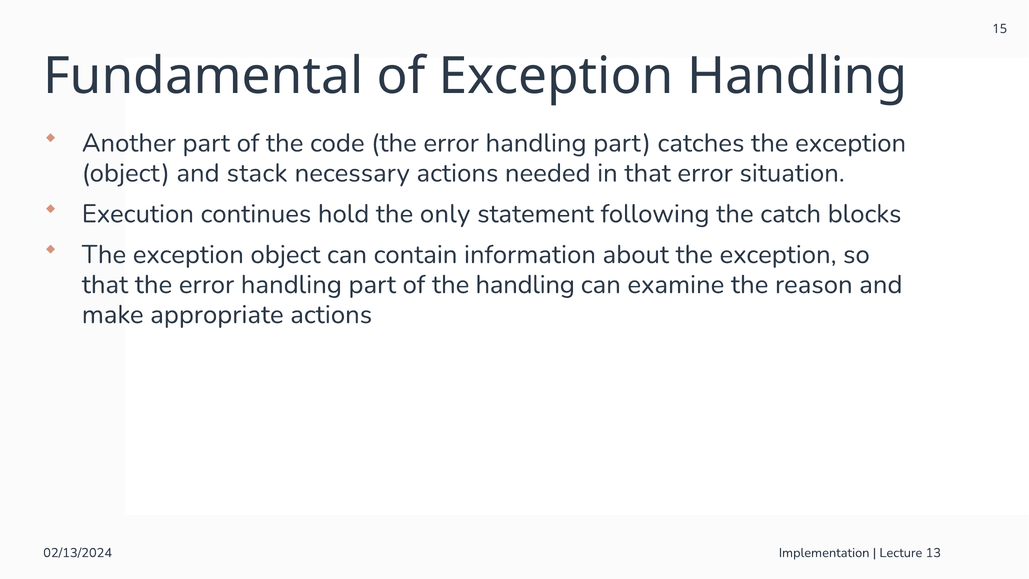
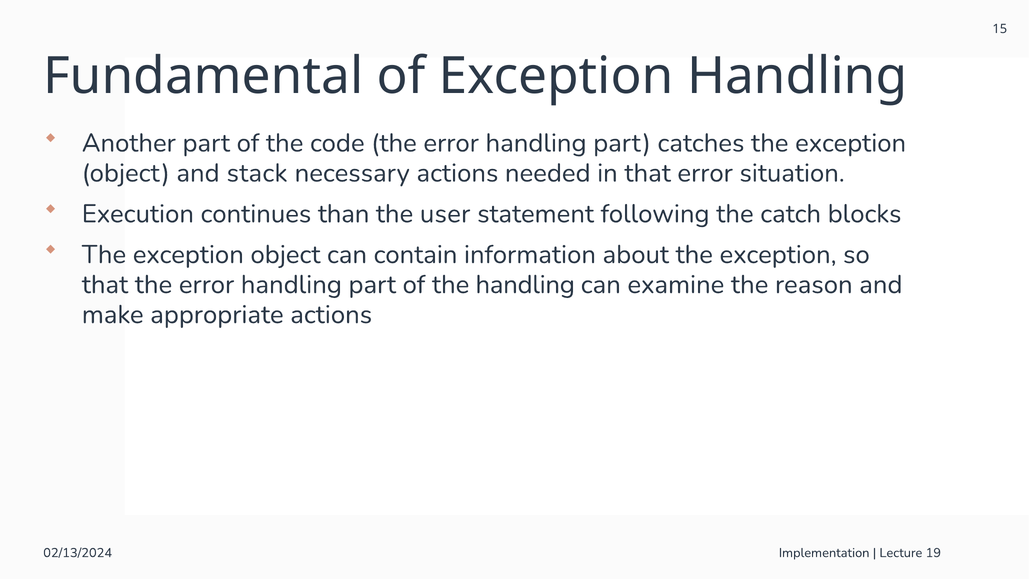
hold: hold -> than
only: only -> user
13: 13 -> 19
